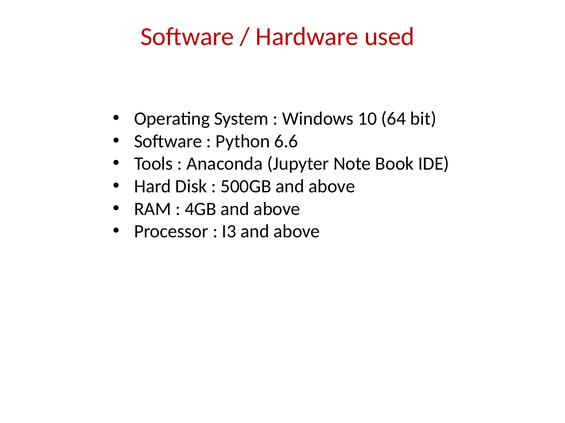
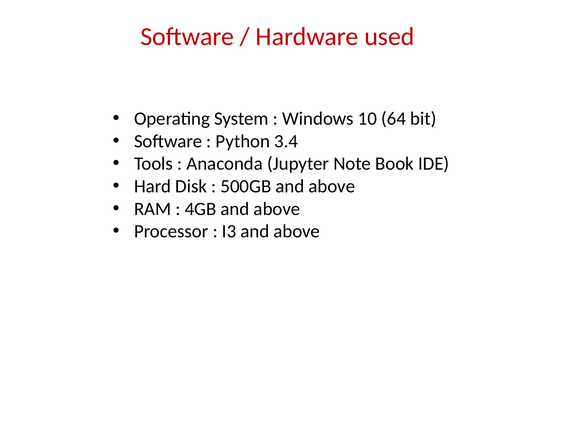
6.6: 6.6 -> 3.4
